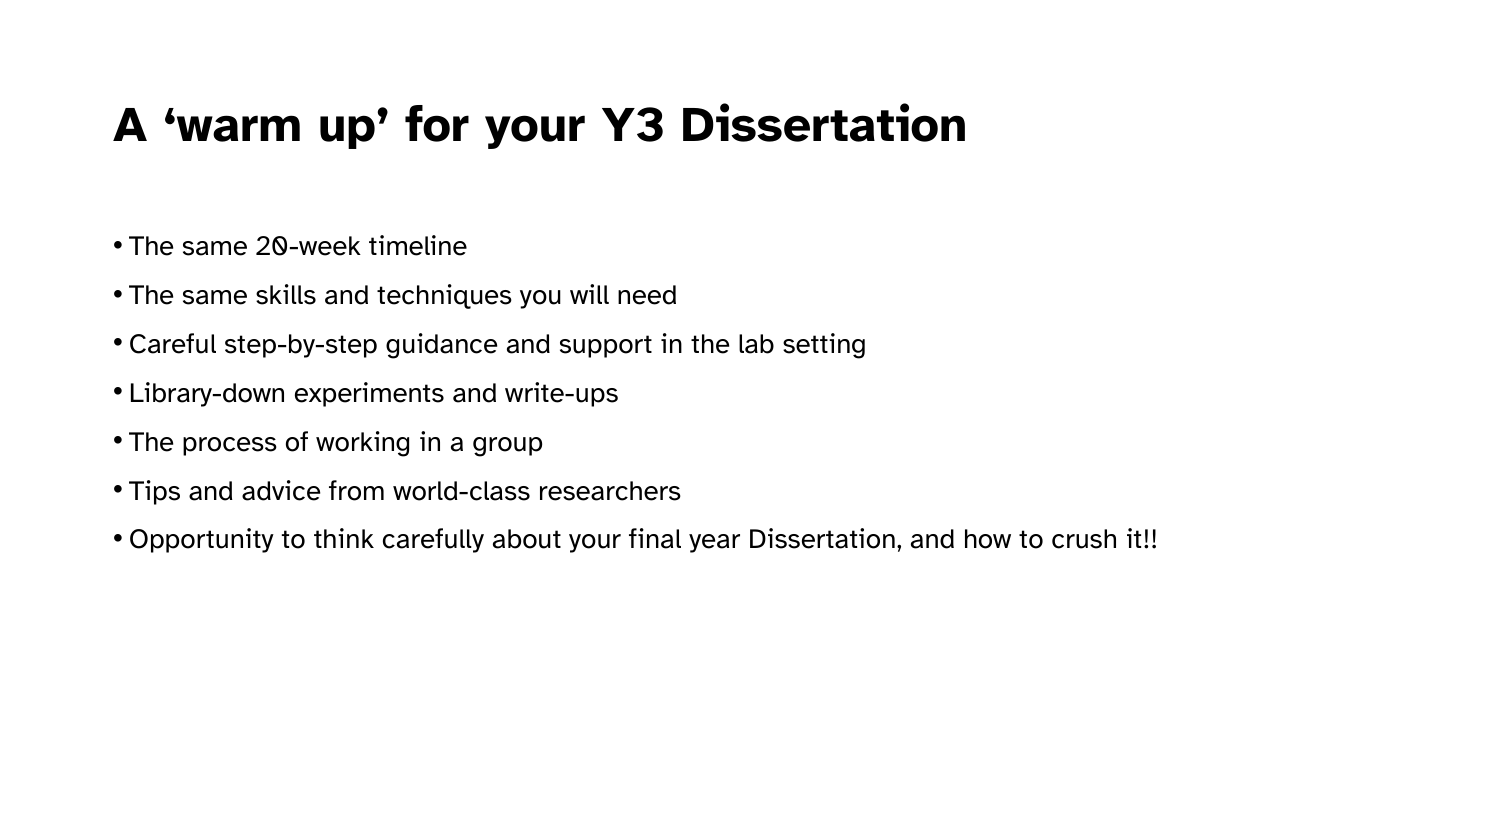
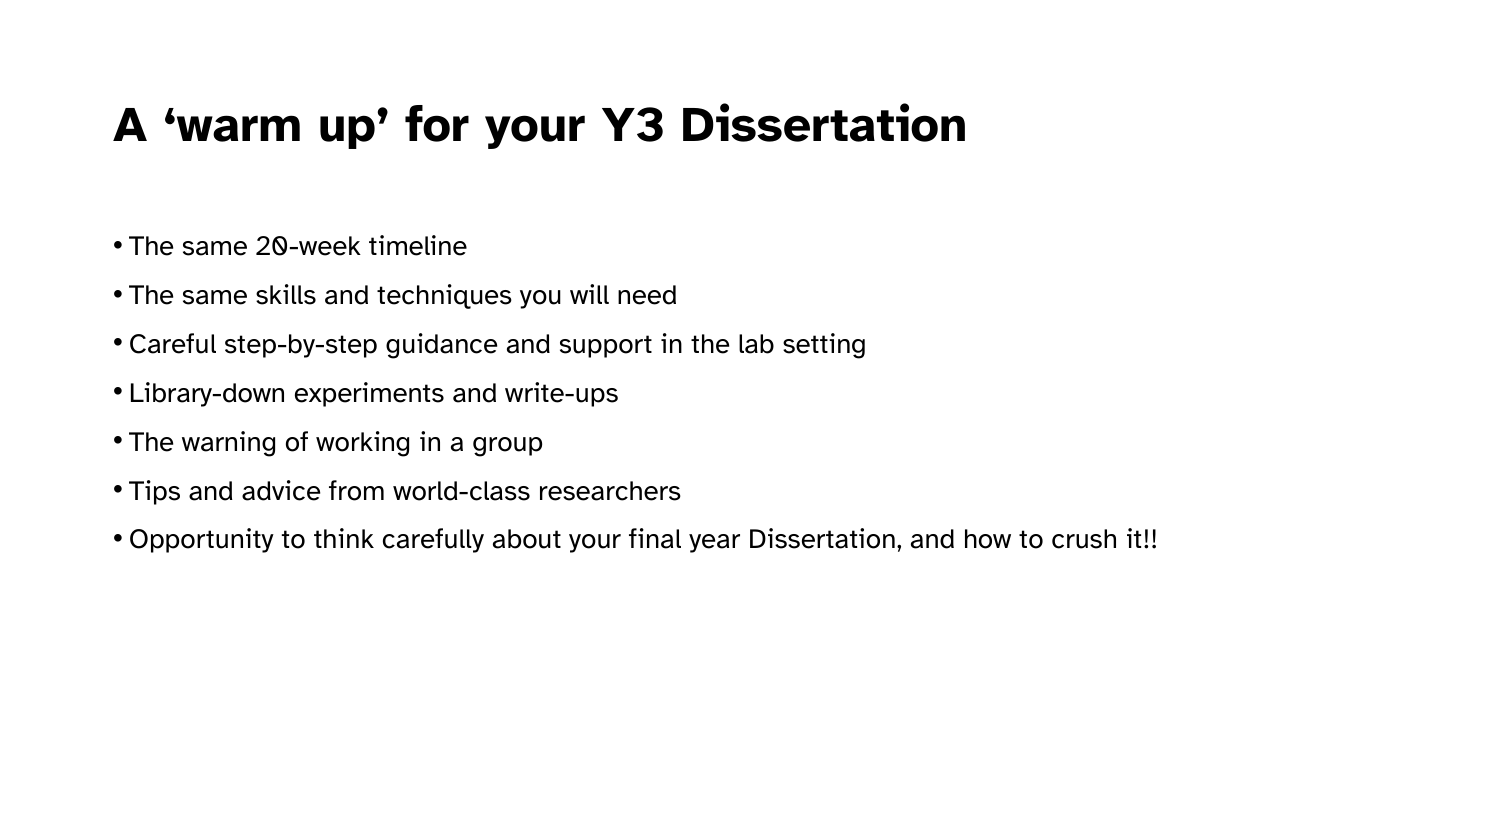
process: process -> warning
